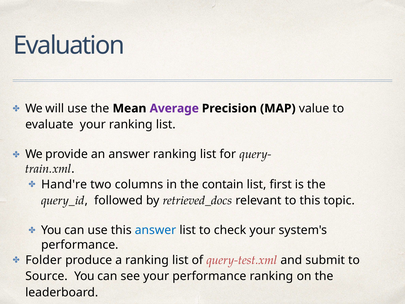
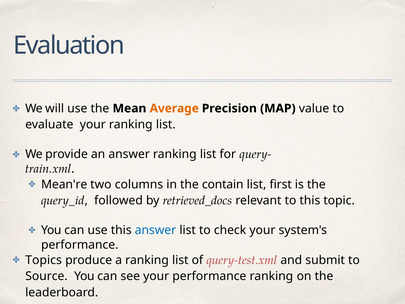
Average colour: purple -> orange
Hand're: Hand're -> Mean're
Folder: Folder -> Topics
